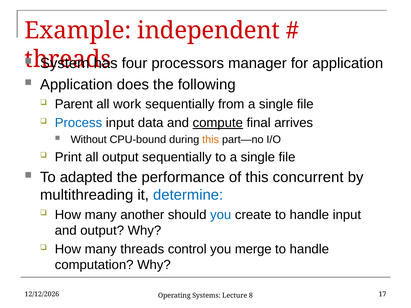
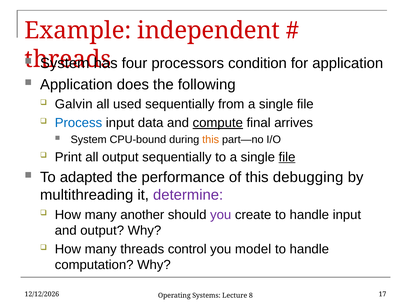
manager: manager -> condition
Parent: Parent -> Galvin
work: work -> used
Without at (89, 140): Without -> System
file at (287, 157) underline: none -> present
concurrent: concurrent -> debugging
determine colour: blue -> purple
you at (221, 215) colour: blue -> purple
merge: merge -> model
